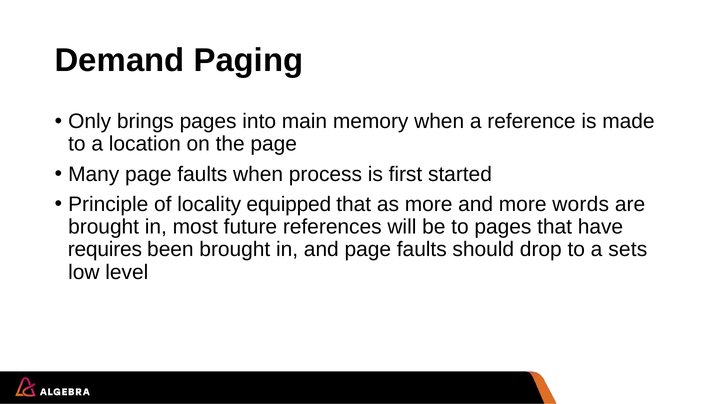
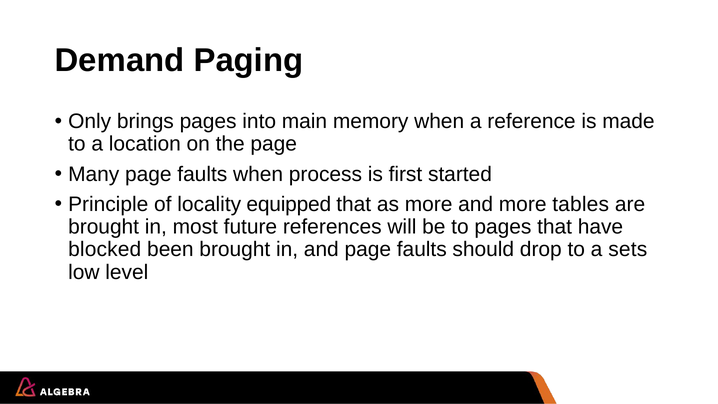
words: words -> tables
requires: requires -> blocked
